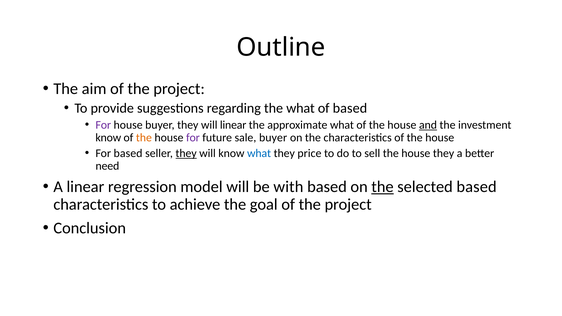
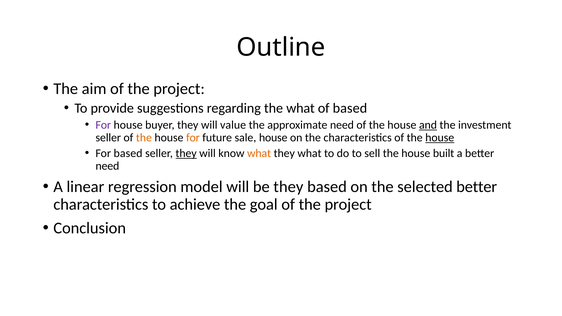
will linear: linear -> value
approximate what: what -> need
know at (108, 138): know -> seller
for at (193, 138) colour: purple -> orange
sale buyer: buyer -> house
house at (440, 138) underline: none -> present
what at (259, 153) colour: blue -> orange
they price: price -> what
house they: they -> built
be with: with -> they
the at (383, 187) underline: present -> none
selected based: based -> better
